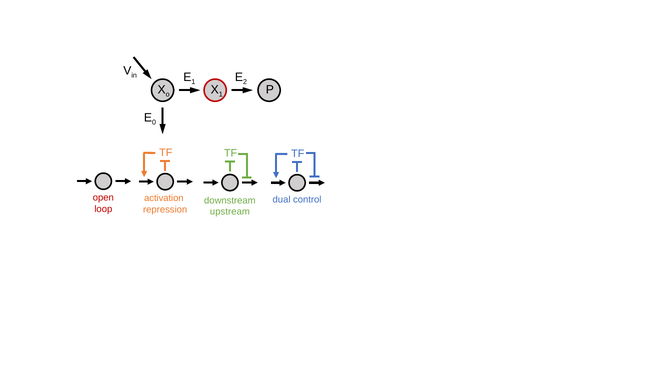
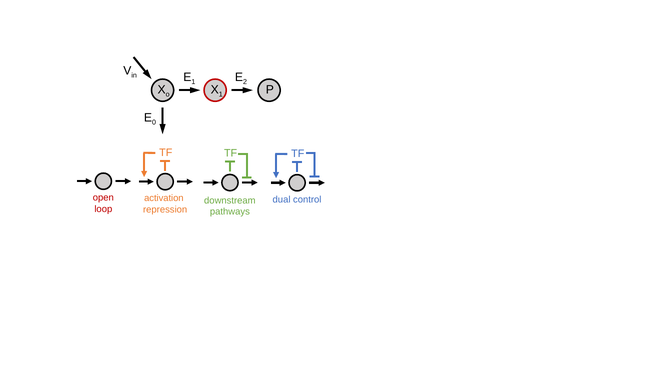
upstream: upstream -> pathways
